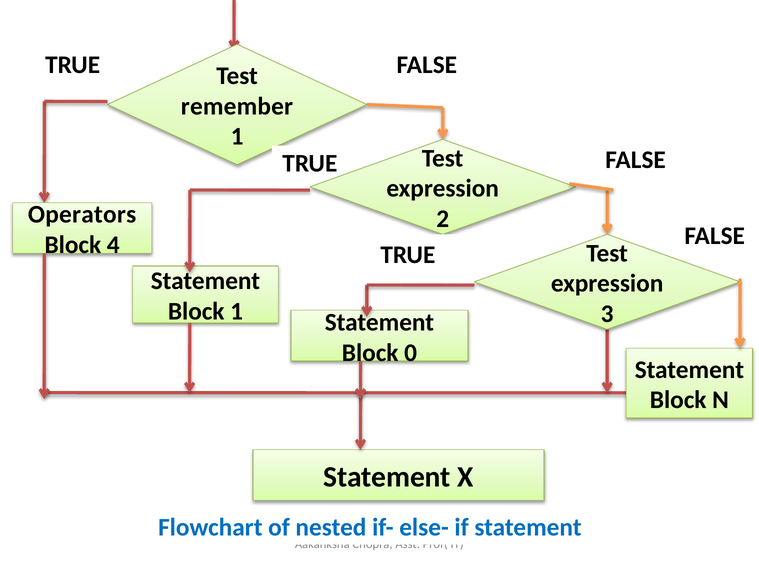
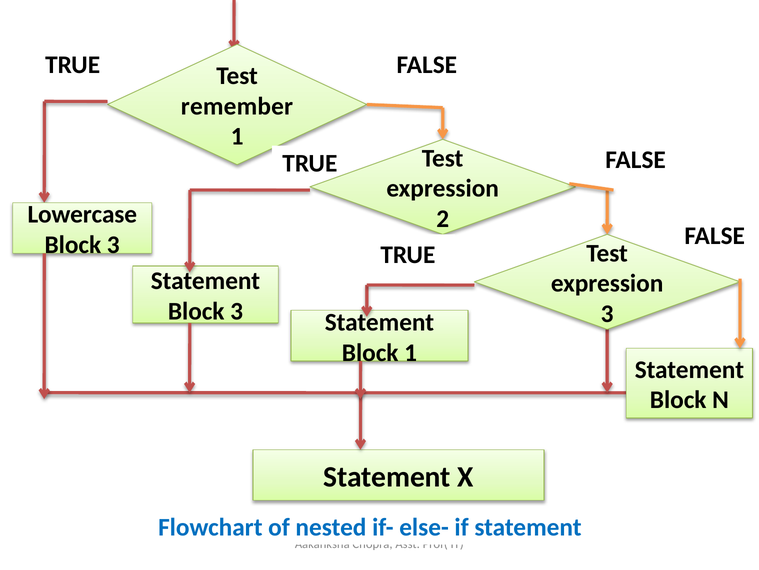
Operators: Operators -> Lowercase
4 at (113, 245): 4 -> 3
1 at (237, 311): 1 -> 3
0 at (411, 352): 0 -> 1
